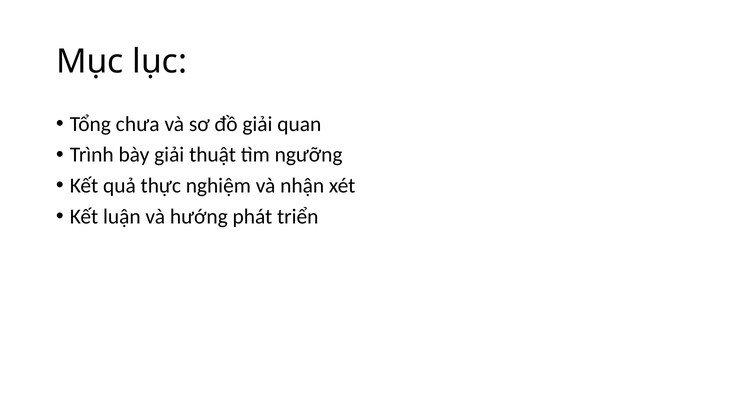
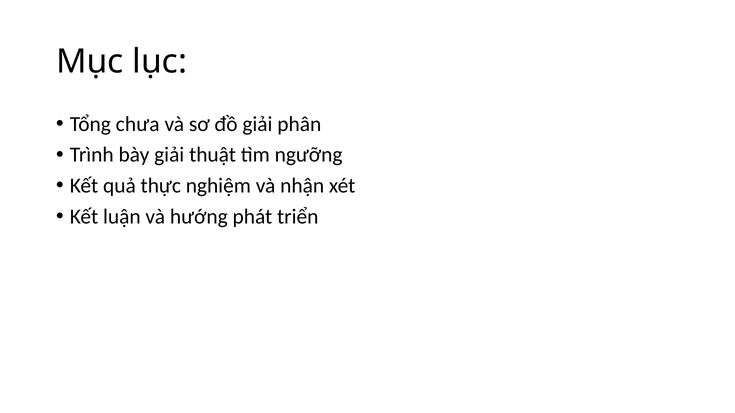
quan: quan -> phân
